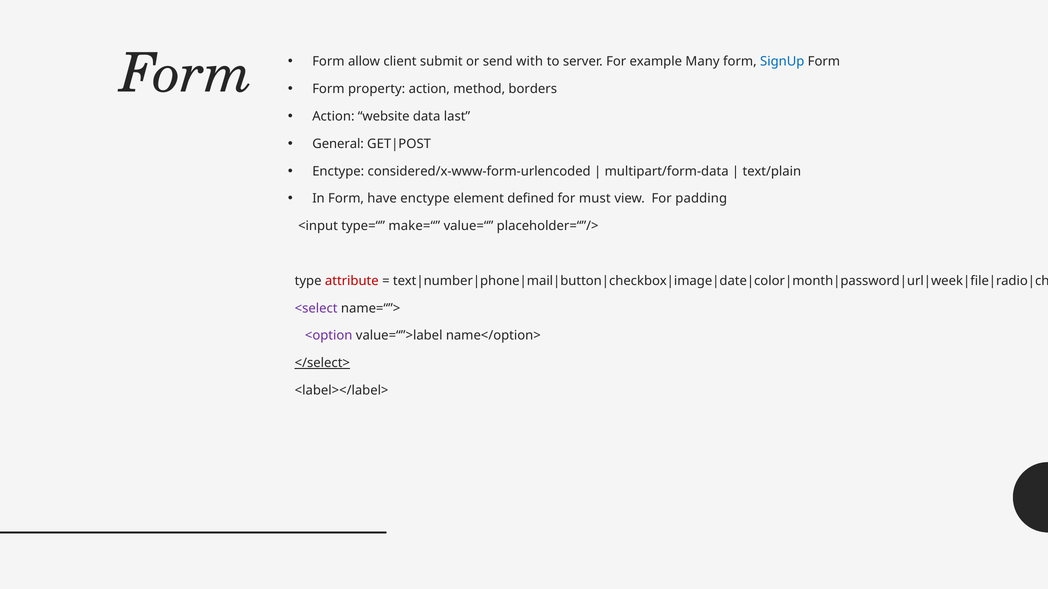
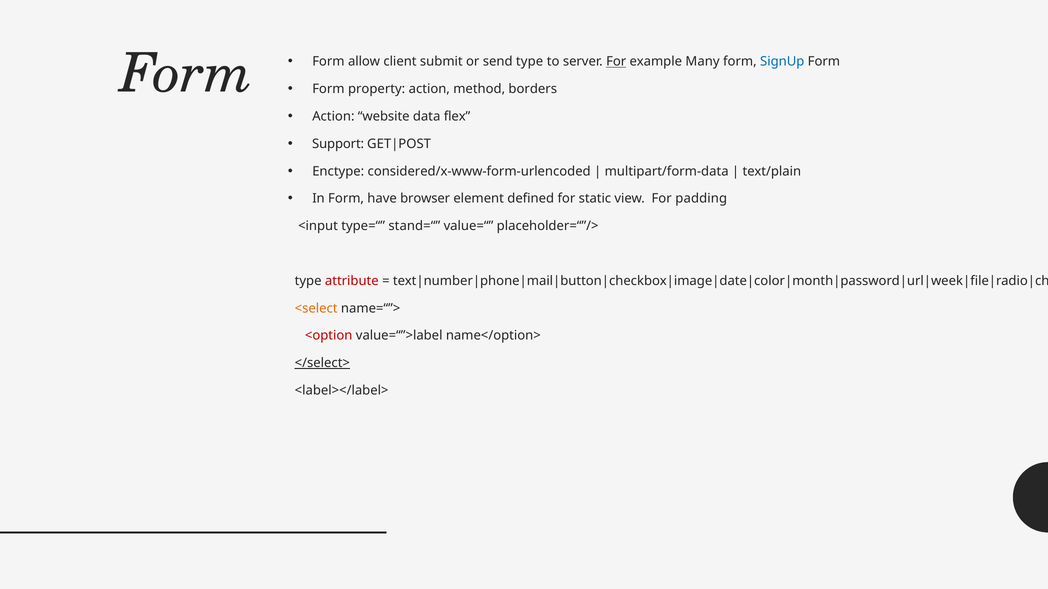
send with: with -> type
For at (616, 62) underline: none -> present
last: last -> flex
General: General -> Support
have enctype: enctype -> browser
must: must -> static
make=“: make=“ -> stand=“
<select colour: purple -> orange
<option colour: purple -> red
